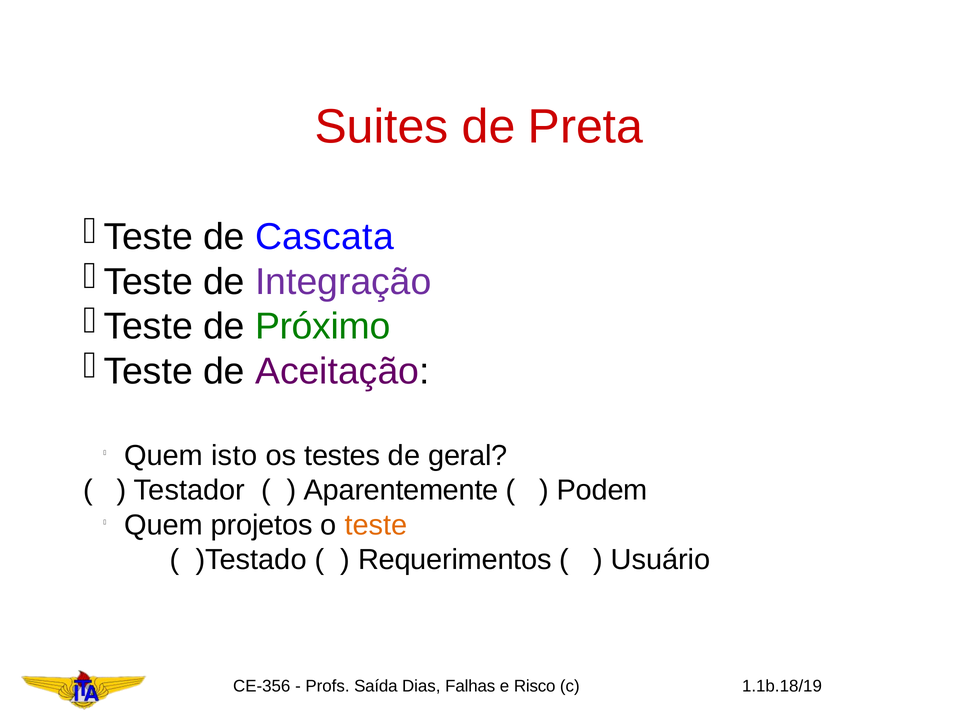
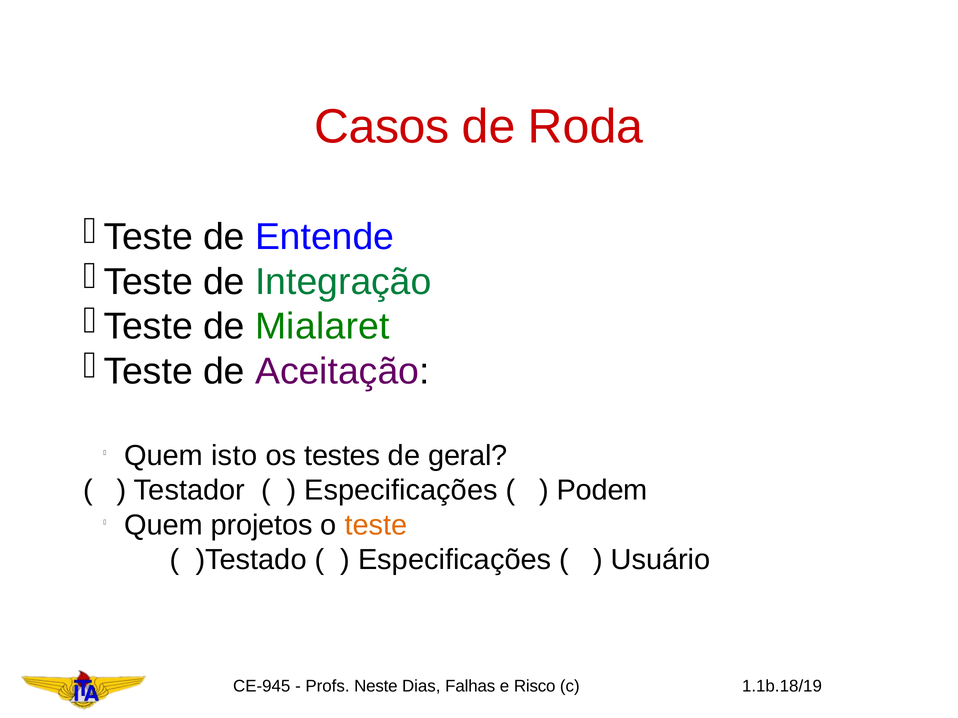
Suites: Suites -> Casos
Preta: Preta -> Roda
Cascata: Cascata -> Entende
Integração colour: purple -> green
Próximo: Próximo -> Mialaret
Aparentemente at (401, 491): Aparentemente -> Especificações
Requerimentos at (455, 560): Requerimentos -> Especificações
CE-356: CE-356 -> CE-945
Saída: Saída -> Neste
